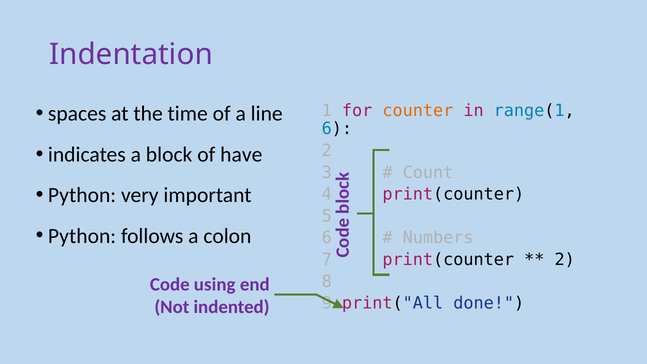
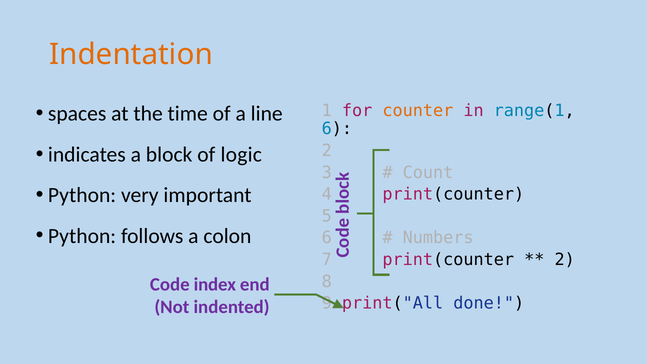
Indentation colour: purple -> orange
have: have -> logic
using: using -> index
